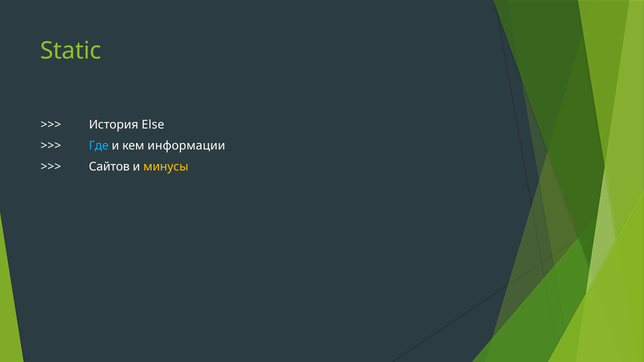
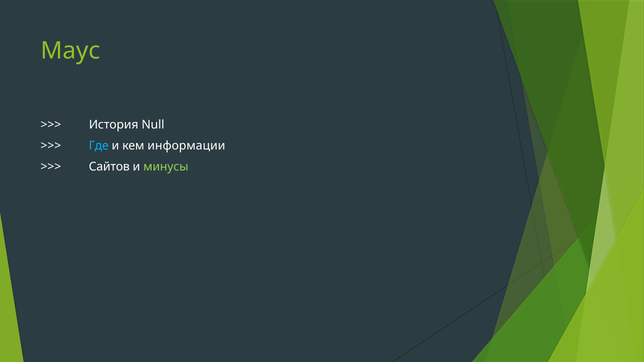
Static: Static -> Маус
Else: Else -> Null
минусы colour: yellow -> light green
